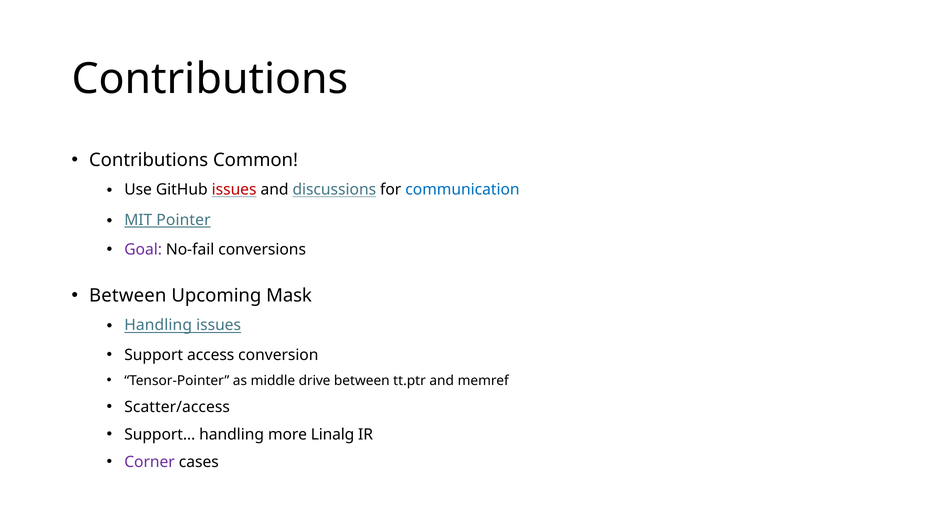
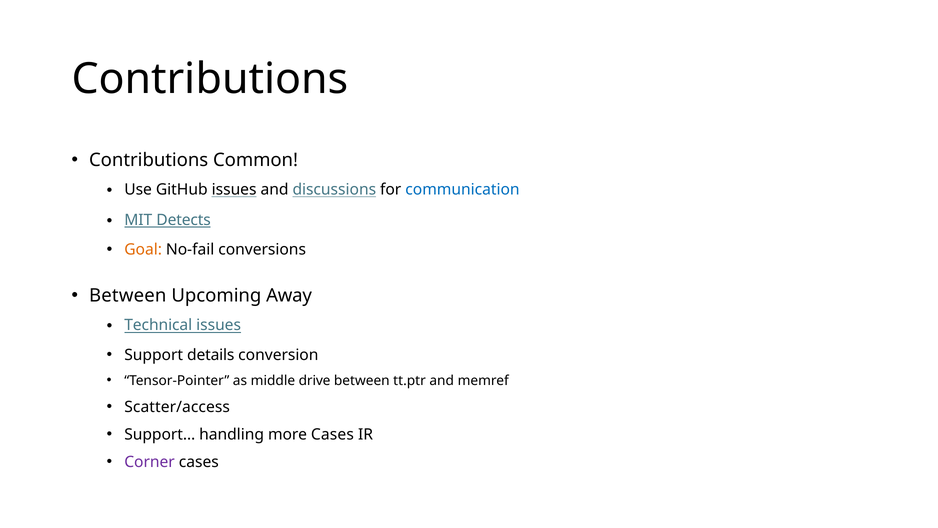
issues at (234, 189) colour: red -> black
Pointer: Pointer -> Detects
Goal colour: purple -> orange
Mask: Mask -> Away
Handling at (158, 325): Handling -> Technical
access: access -> details
more Linalg: Linalg -> Cases
